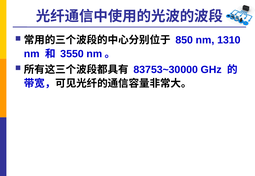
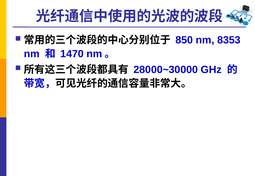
1310: 1310 -> 8353
3550: 3550 -> 1470
83753~30000: 83753~30000 -> 28000~30000
